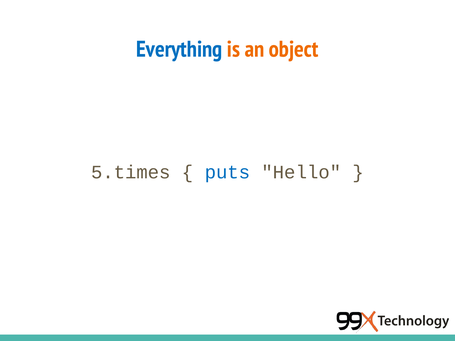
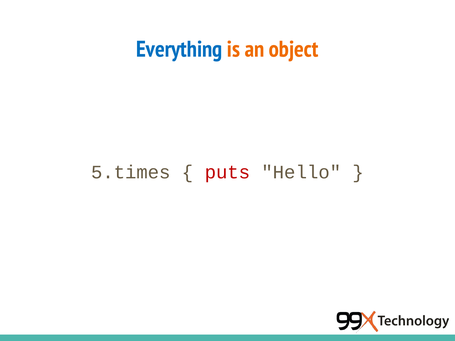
puts colour: blue -> red
